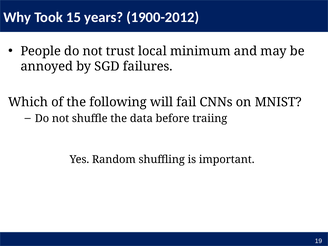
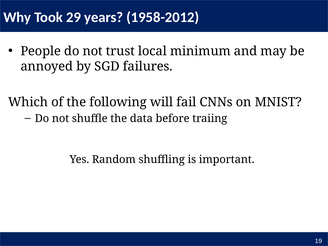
15: 15 -> 29
1900-2012: 1900-2012 -> 1958-2012
